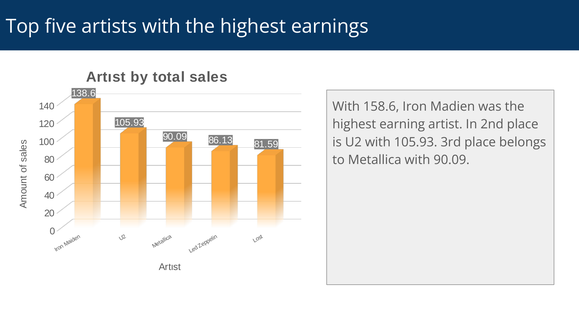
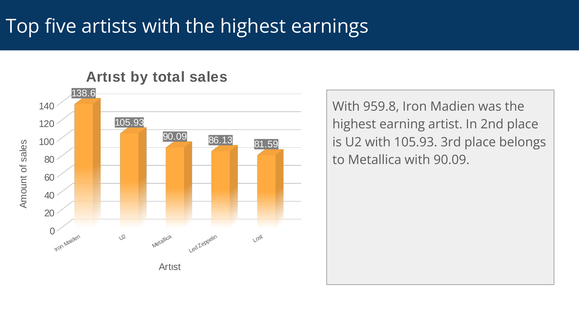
158.6: 158.6 -> 959.8
